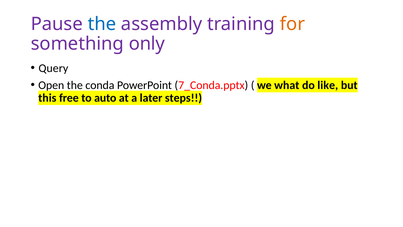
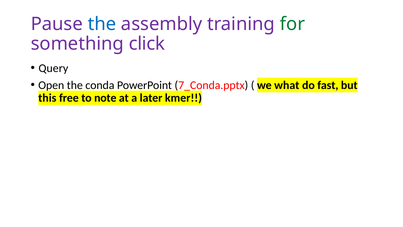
for colour: orange -> green
only: only -> click
like: like -> fast
auto: auto -> note
steps: steps -> kmer
